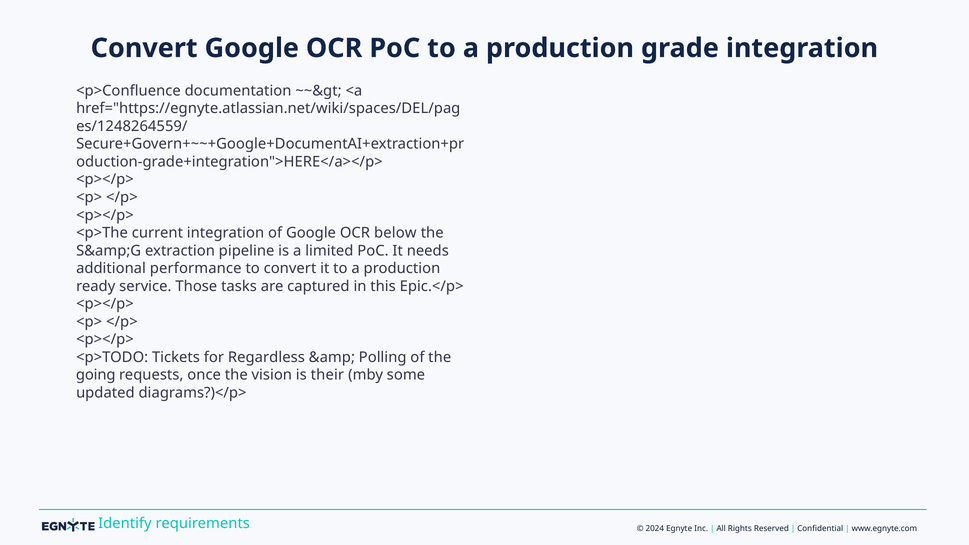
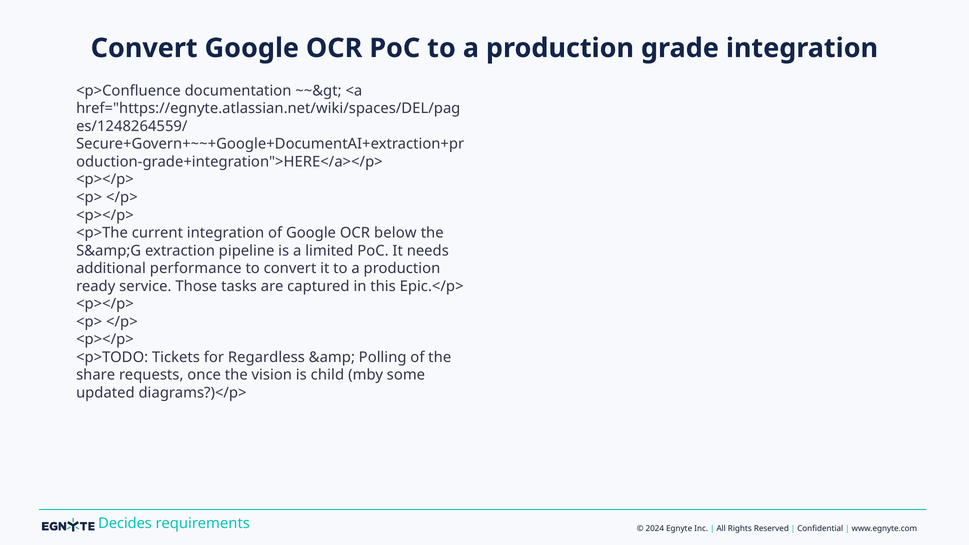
going: going -> share
their: their -> child
Identify: Identify -> Decides
